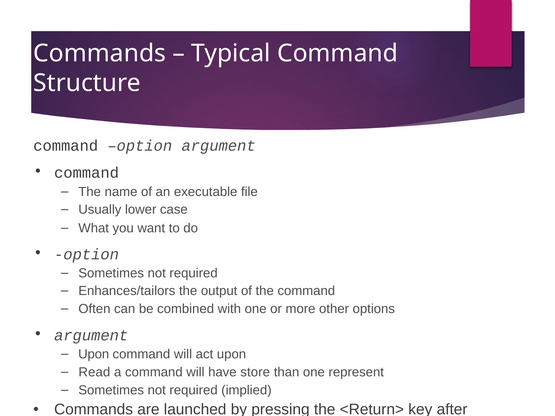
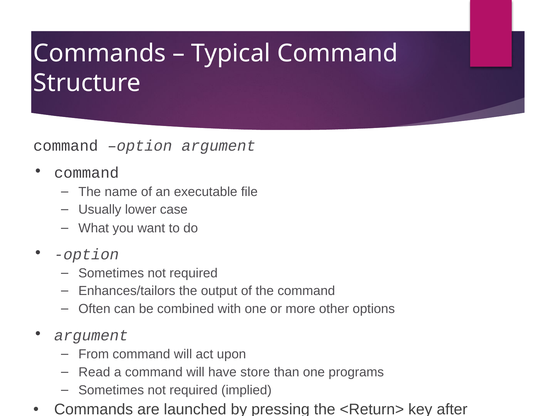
Upon at (94, 354): Upon -> From
represent: represent -> programs
